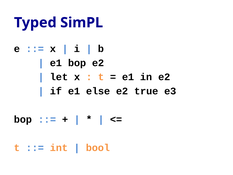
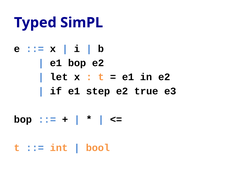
else: else -> step
